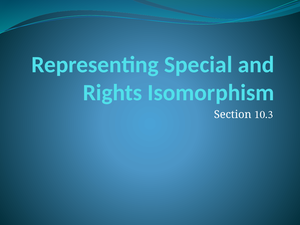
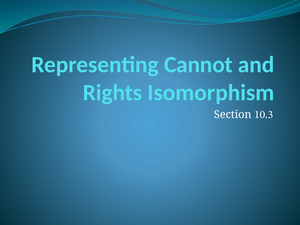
Special: Special -> Cannot
